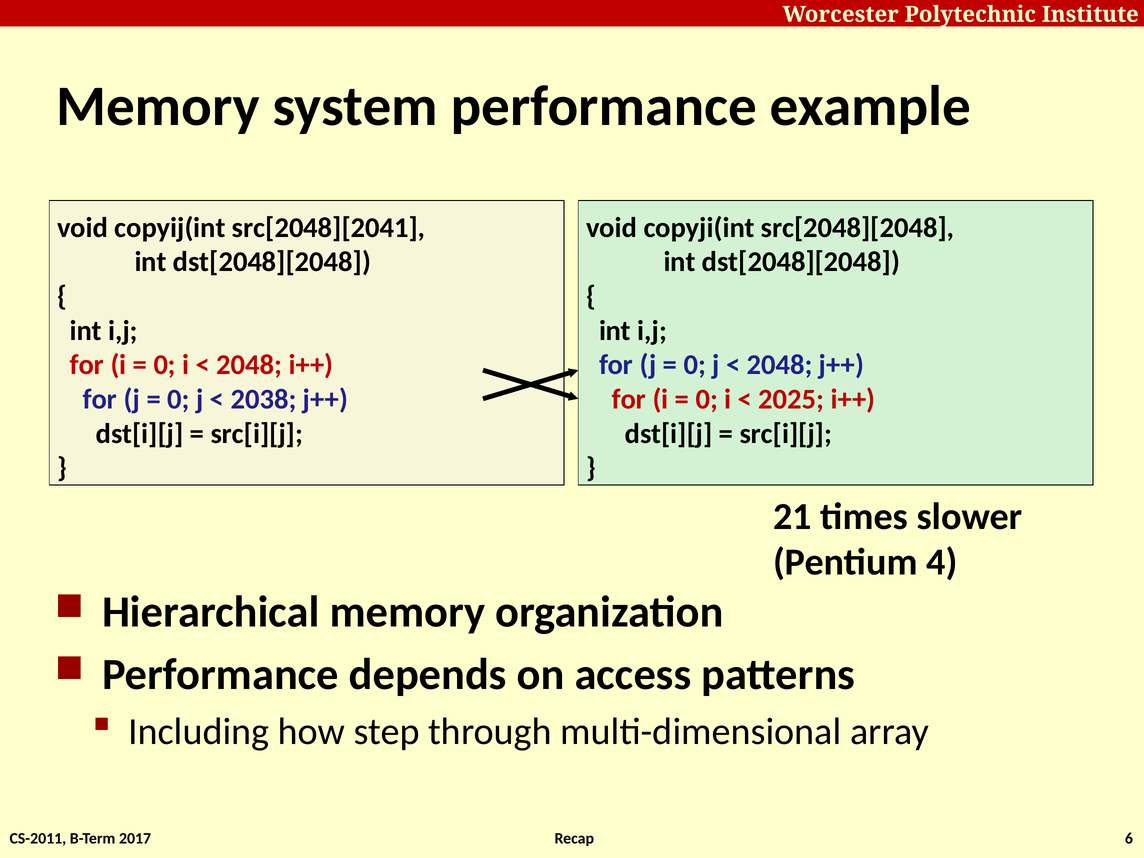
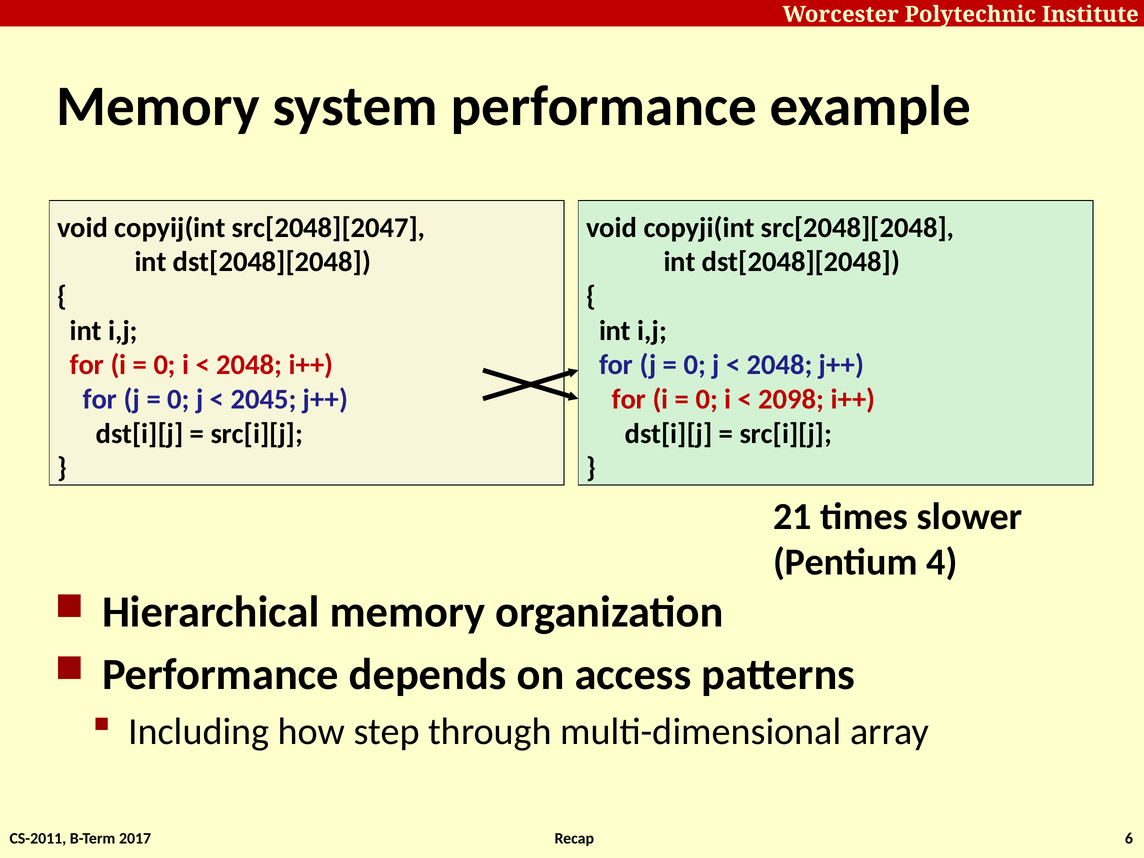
src[2048][2041: src[2048][2041 -> src[2048][2047
2038: 2038 -> 2045
2025: 2025 -> 2098
